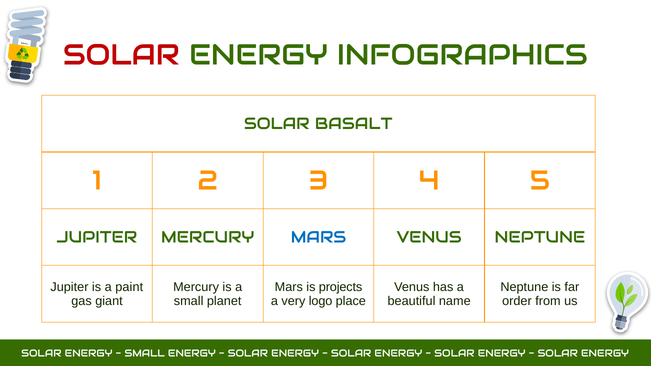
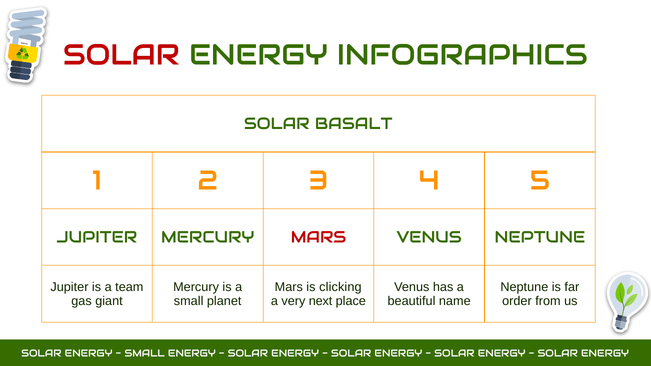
MARS at (318, 237) colour: blue -> red
paint: paint -> team
projects: projects -> clicking
logo: logo -> next
